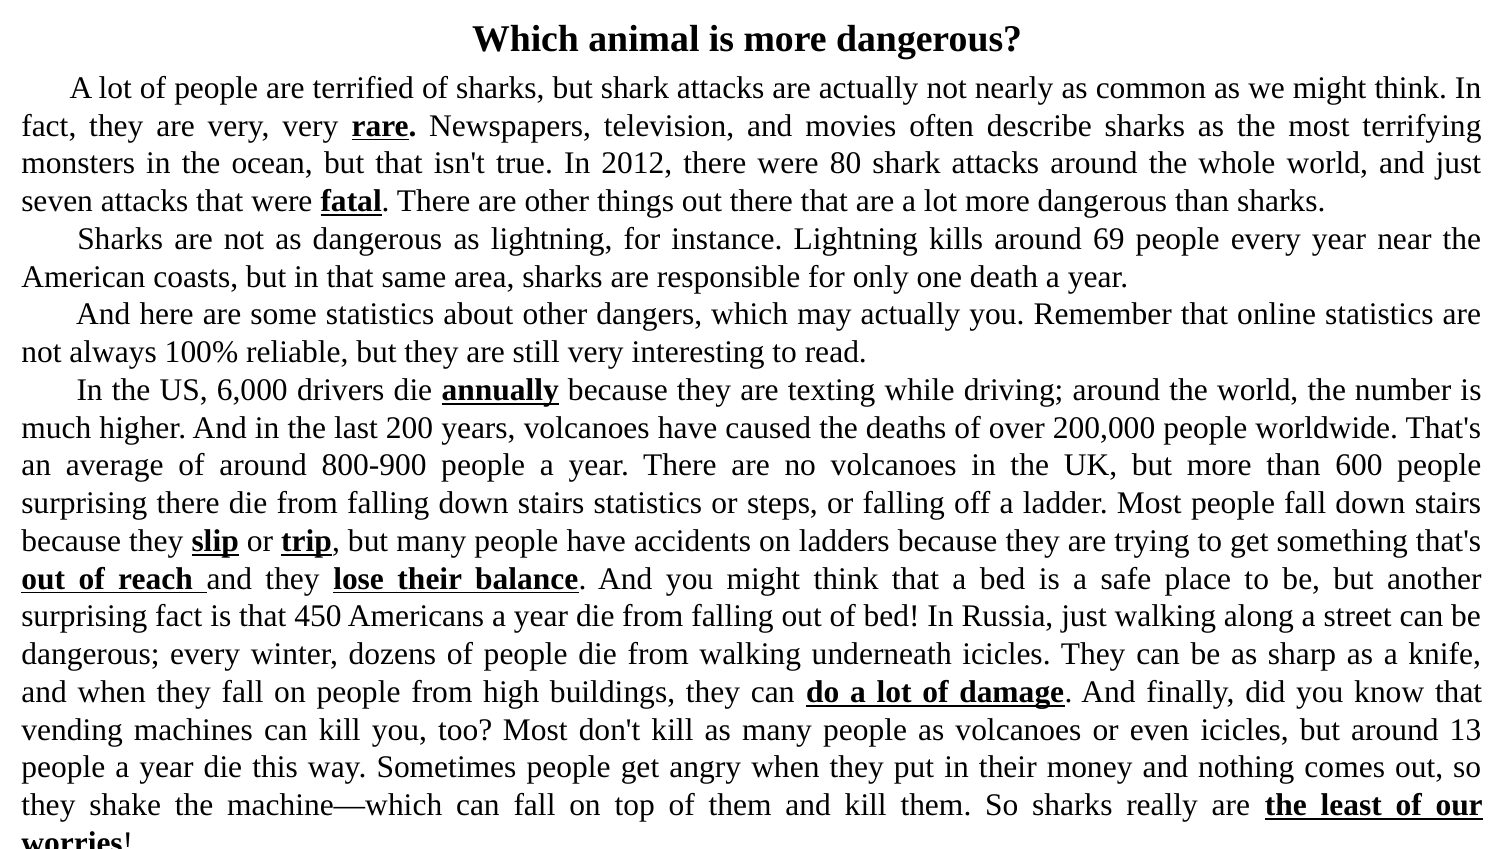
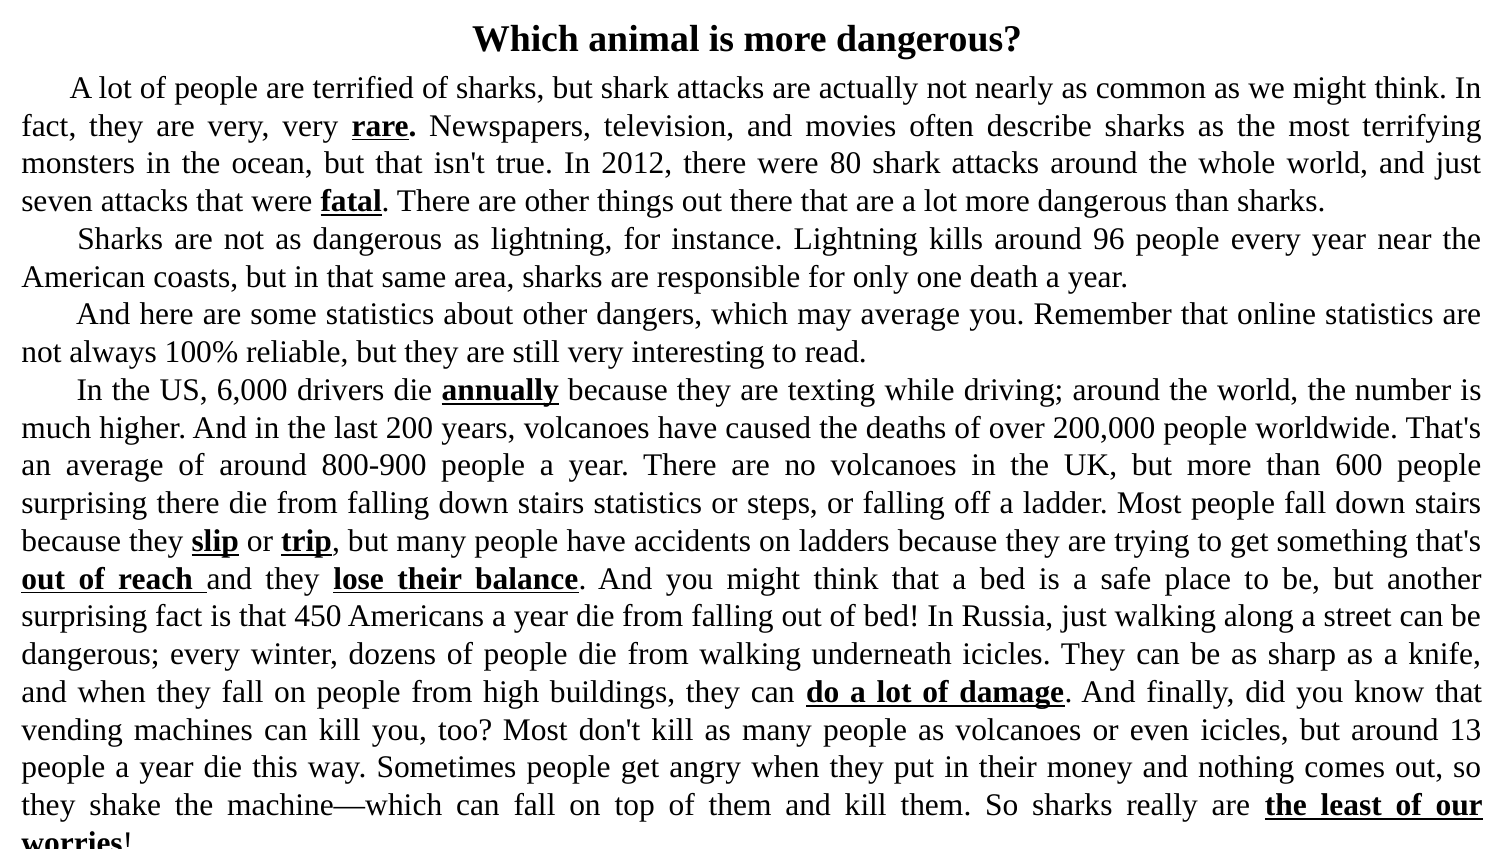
69: 69 -> 96
may actually: actually -> average
